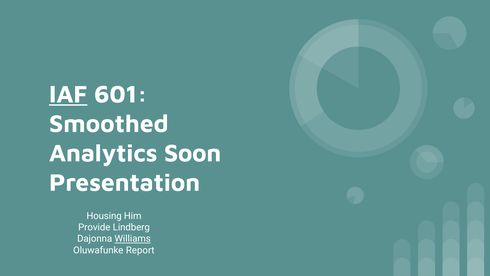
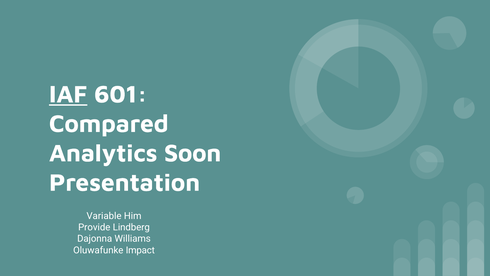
Smoothed: Smoothed -> Compared
Housing: Housing -> Variable
Williams underline: present -> none
Report: Report -> Impact
